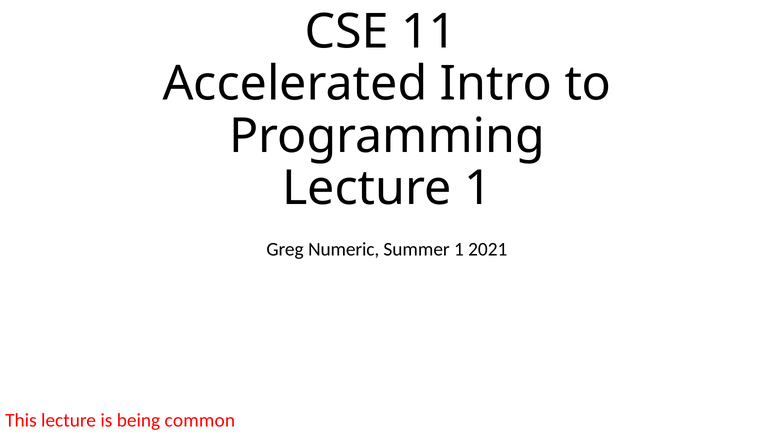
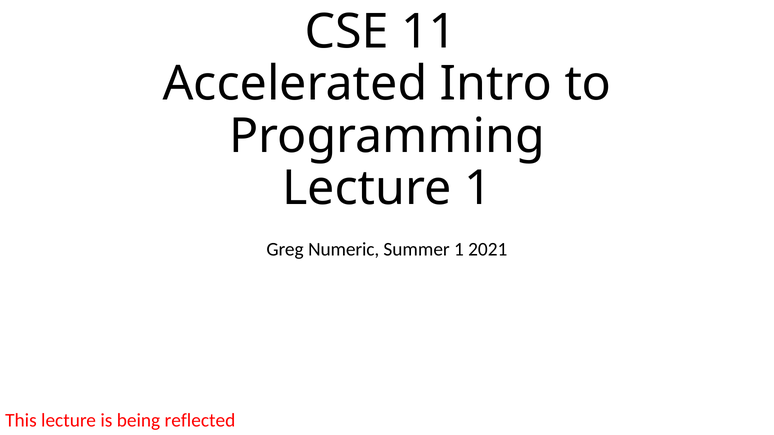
common: common -> reflected
